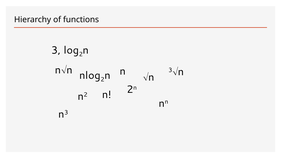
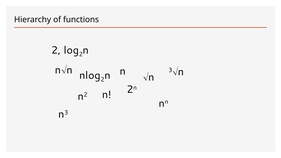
3 at (56, 50): 3 -> 2
